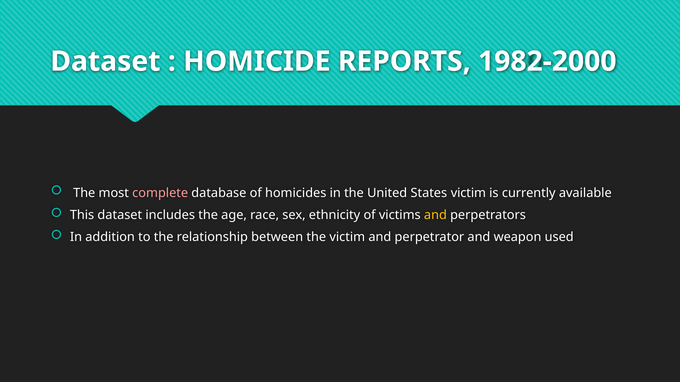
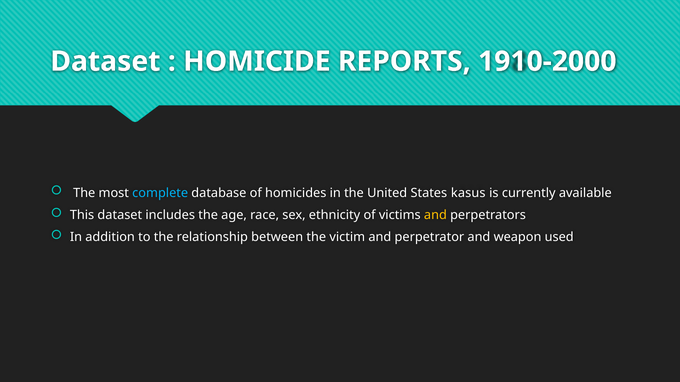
1982-2000: 1982-2000 -> 1910-2000
complete colour: pink -> light blue
States victim: victim -> kasus
